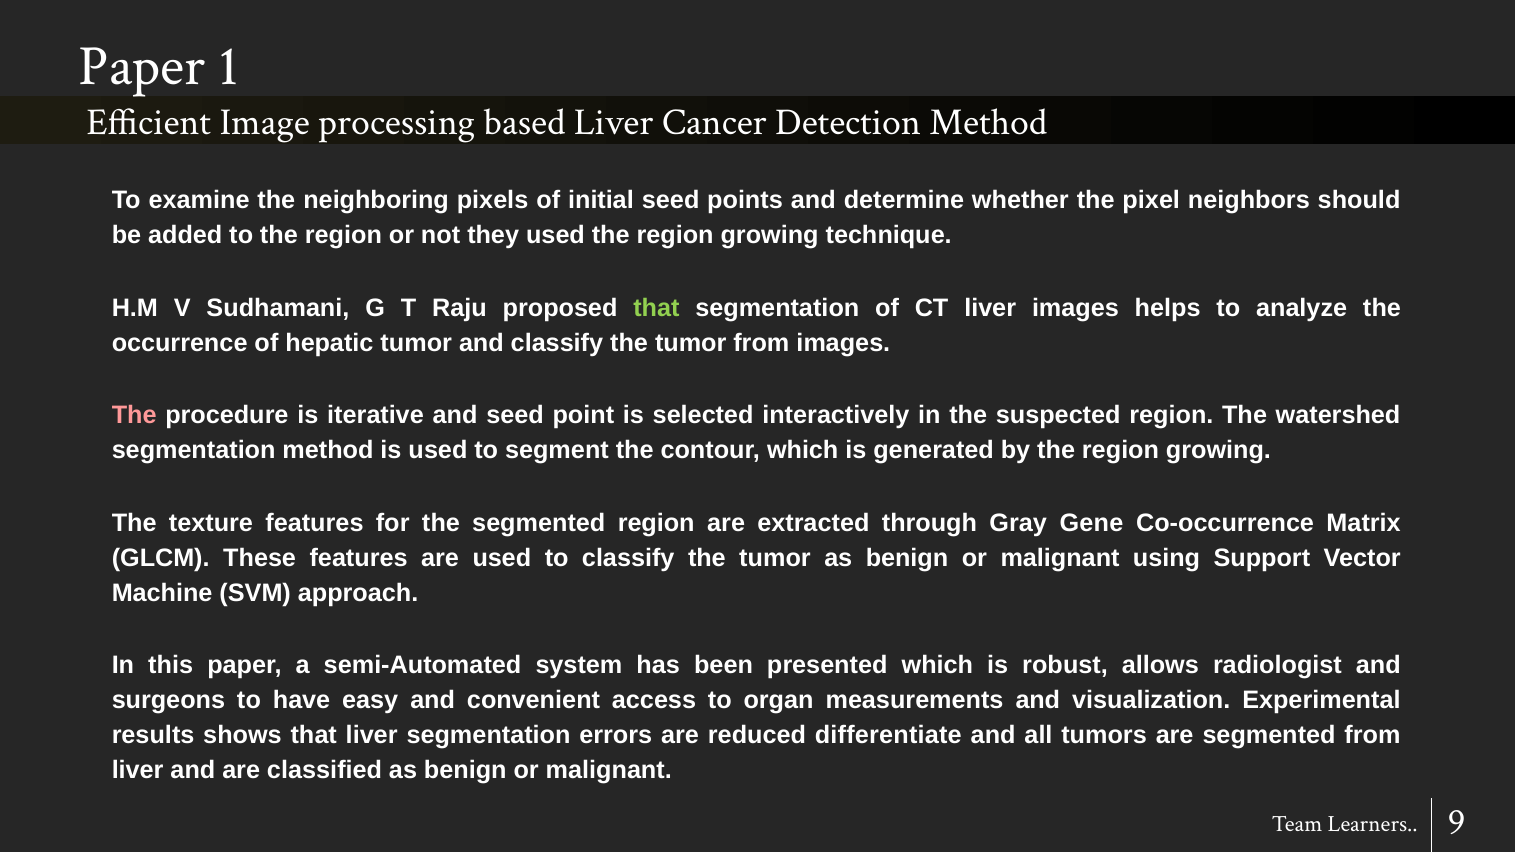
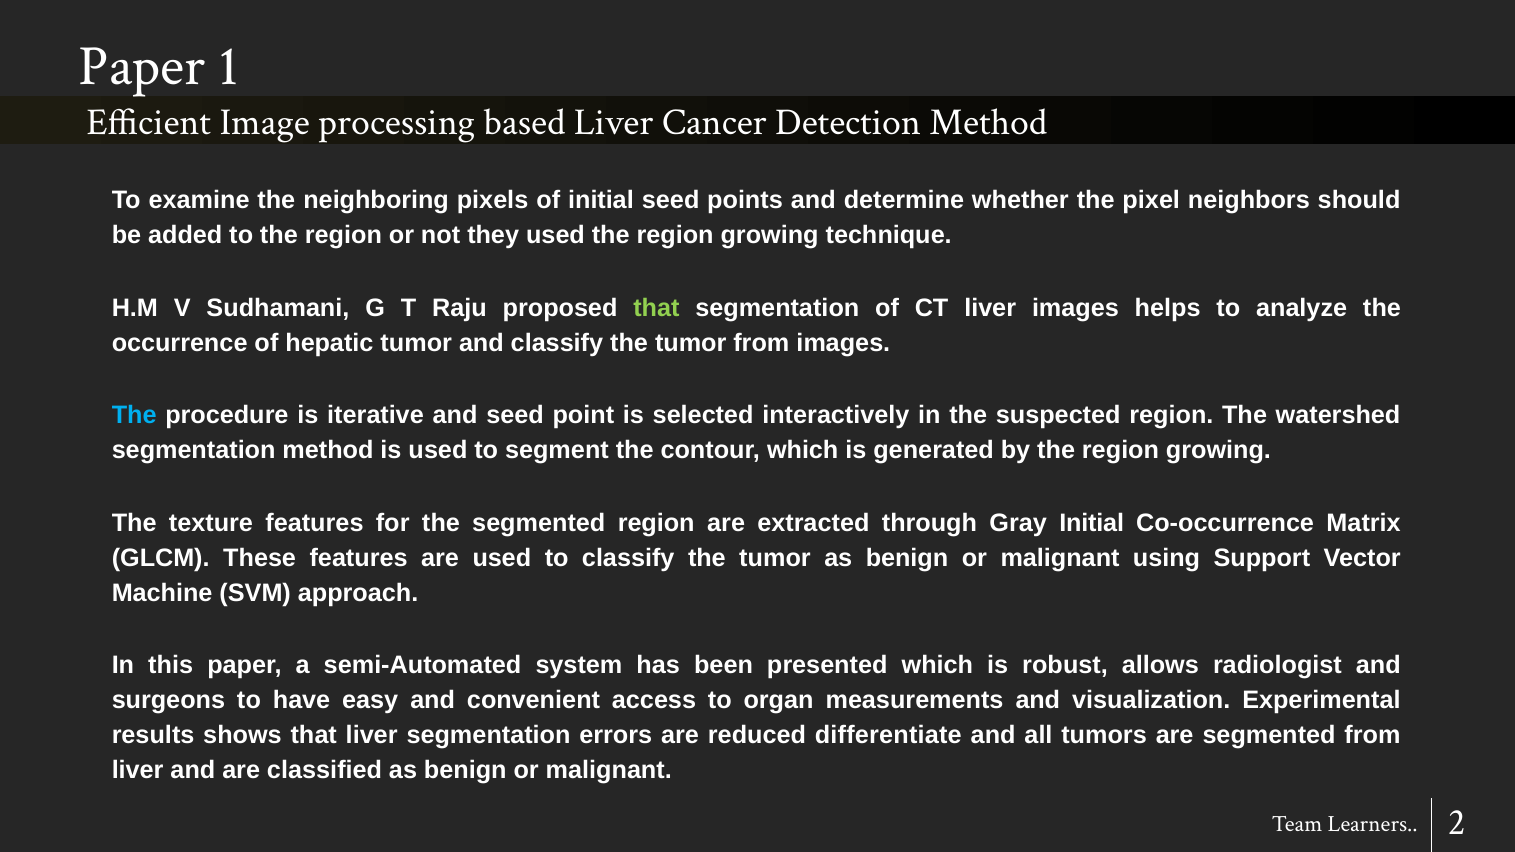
The at (134, 416) colour: pink -> light blue
Gray Gene: Gene -> Initial
9: 9 -> 2
